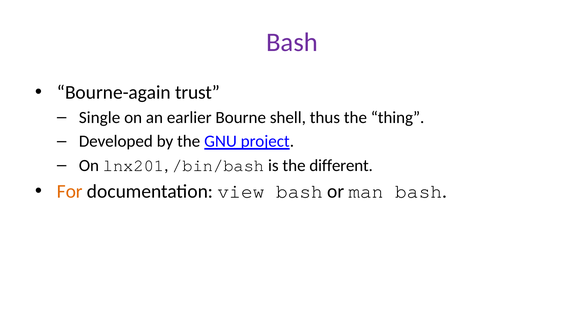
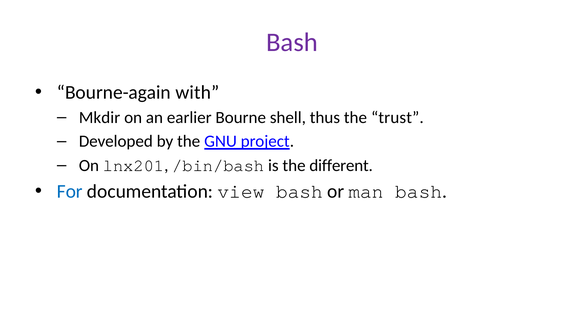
trust: trust -> with
Single: Single -> Mkdir
thing: thing -> trust
For colour: orange -> blue
